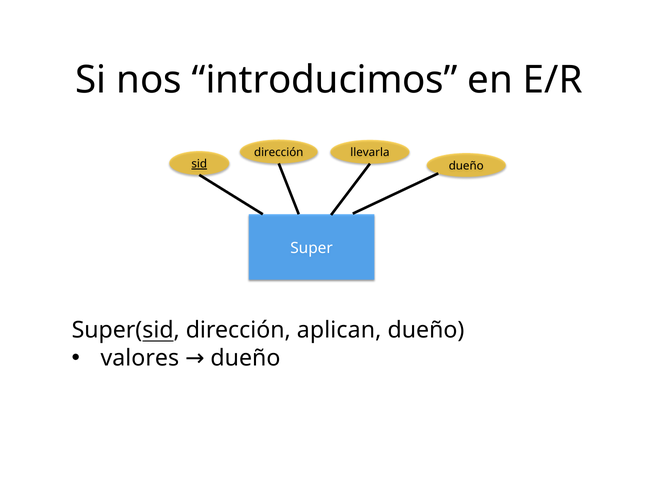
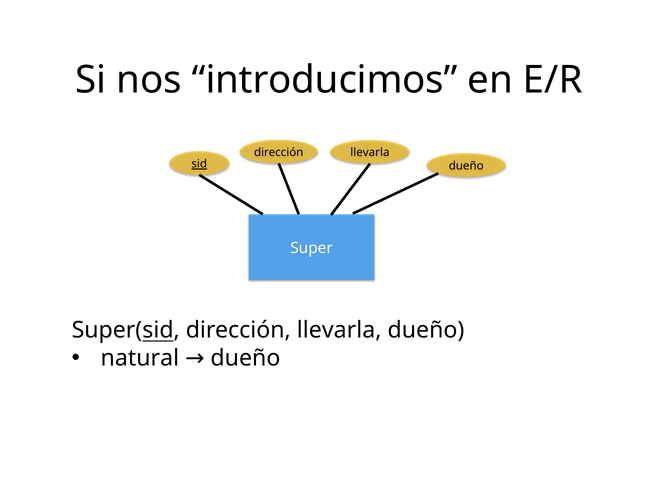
Super(sid dirección aplican: aplican -> llevarla
valores: valores -> natural
